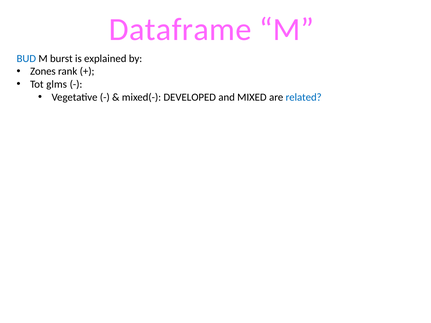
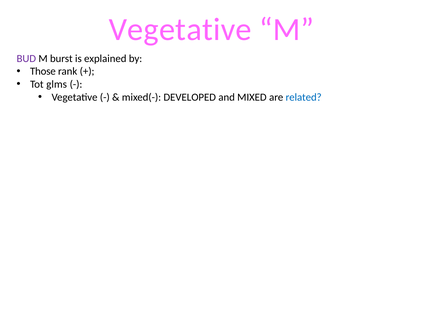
Dataframe at (180, 29): Dataframe -> Vegetative
BUD colour: blue -> purple
Zones: Zones -> Those
